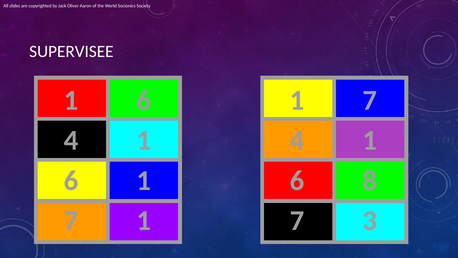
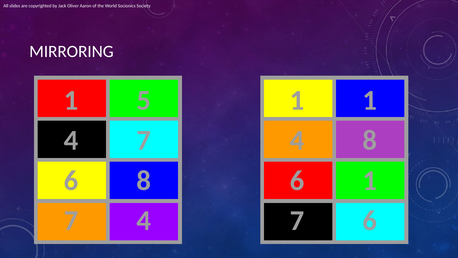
SUPERVISEE: SUPERVISEE -> MIRRORING
6 at (144, 100): 6 -> 5
7 at (370, 100): 7 -> 1
1 at (144, 140): 1 -> 7
1 at (370, 140): 1 -> 8
6 1: 1 -> 8
8 at (370, 180): 8 -> 1
7 1: 1 -> 4
3 at (370, 220): 3 -> 6
